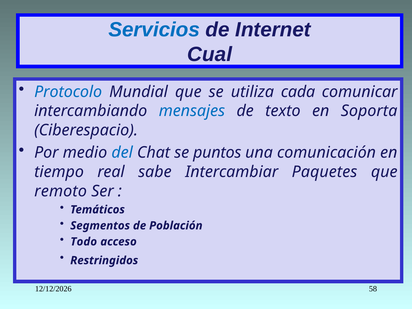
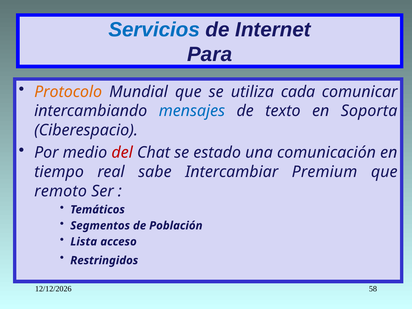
Cual: Cual -> Para
Protocolo colour: blue -> orange
del colour: blue -> red
puntos: puntos -> estado
Paquetes: Paquetes -> Premium
Todo: Todo -> Lista
